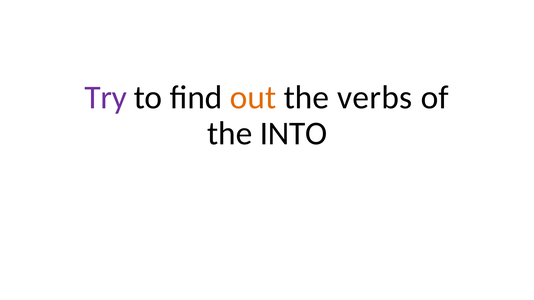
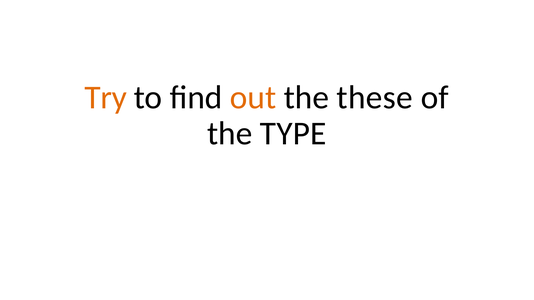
Try colour: purple -> orange
verbs: verbs -> these
INTO: INTO -> TYPE
